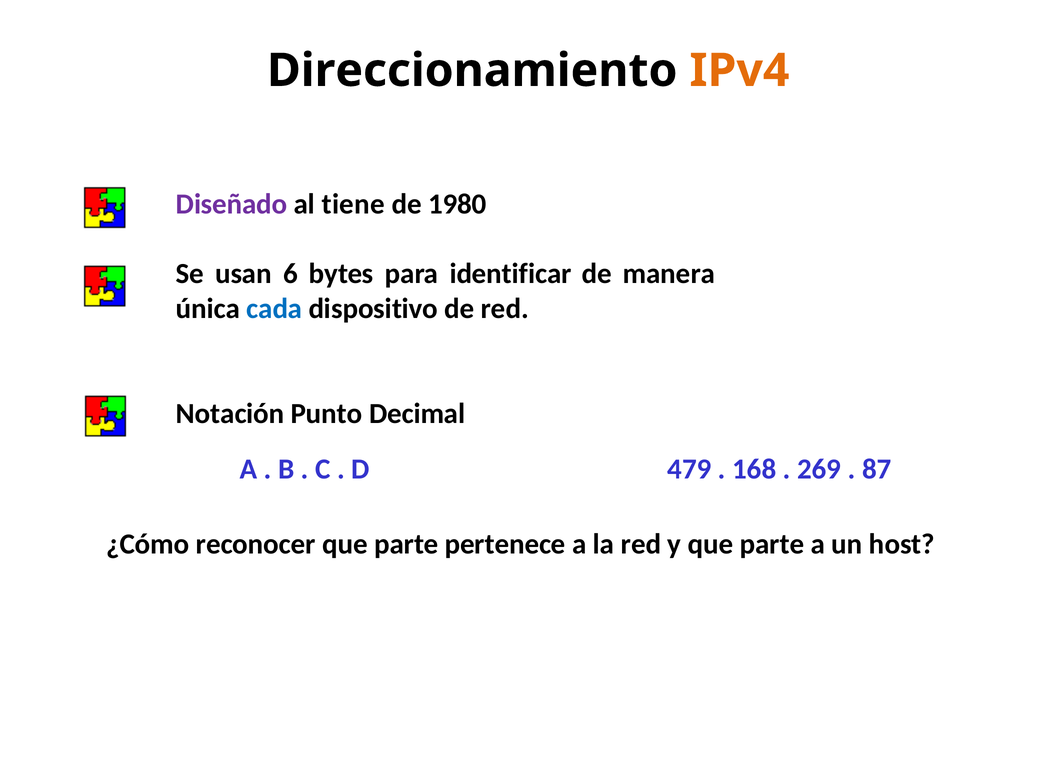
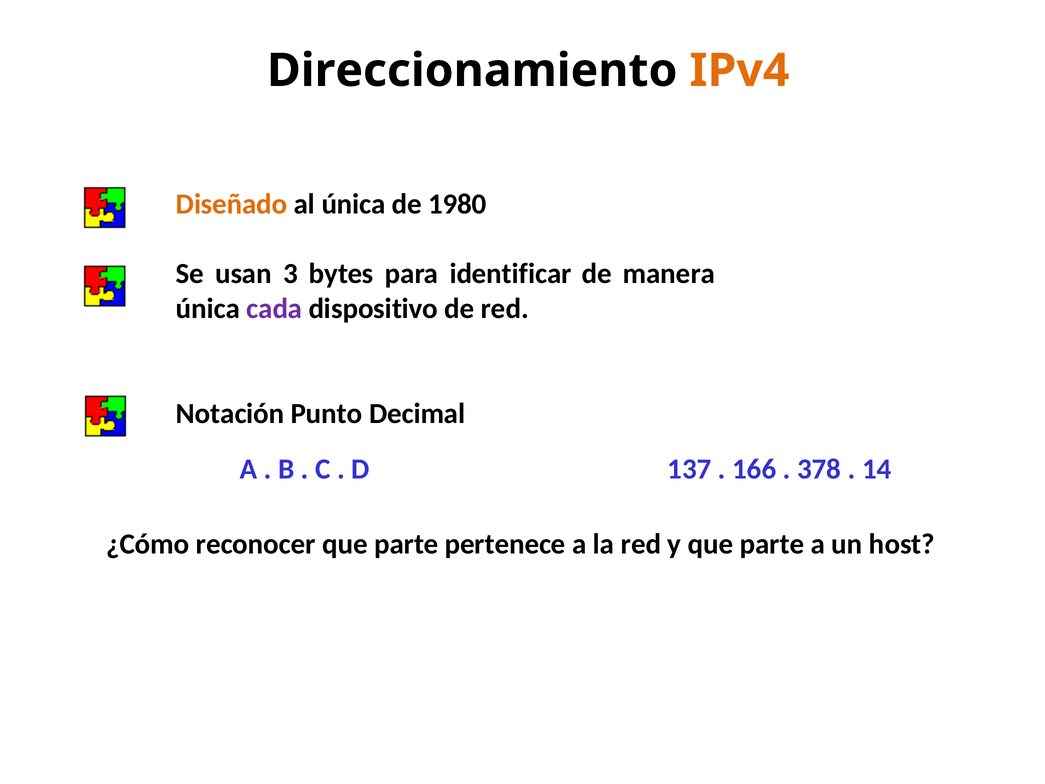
Diseñado colour: purple -> orange
al tiene: tiene -> única
6: 6 -> 3
cada colour: blue -> purple
479: 479 -> 137
168: 168 -> 166
269: 269 -> 378
87: 87 -> 14
